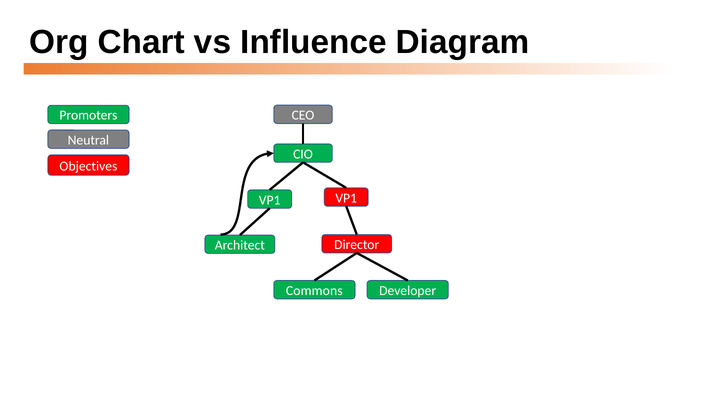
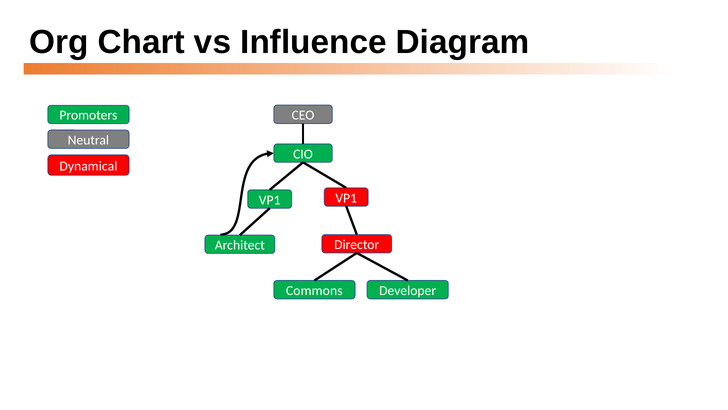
Objectives: Objectives -> Dynamical
